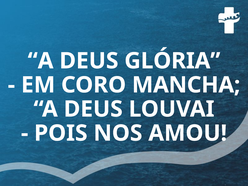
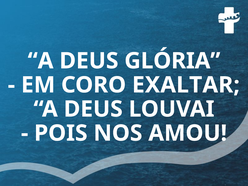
MANCHA: MANCHA -> EXALTAR
